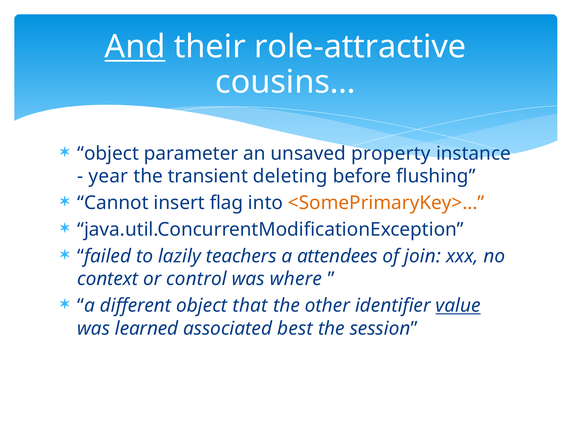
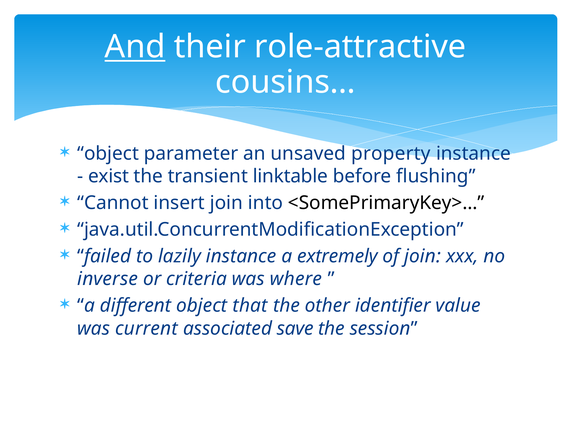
year: year -> exist
deleting: deleting -> linktable
insert flag: flag -> join
<SomePrimaryKey>… colour: orange -> black
lazily teachers: teachers -> instance
attendees: attendees -> extremely
context: context -> inverse
control: control -> criteria
value underline: present -> none
learned: learned -> current
best: best -> save
